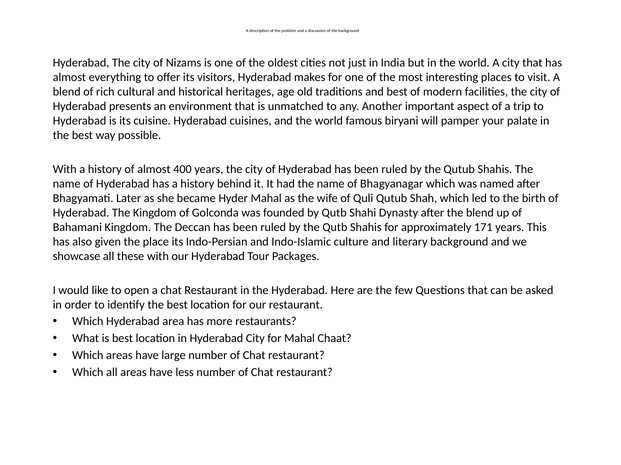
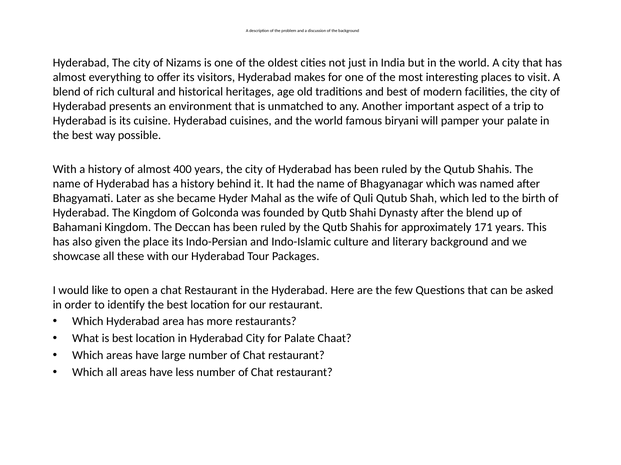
for Mahal: Mahal -> Palate
